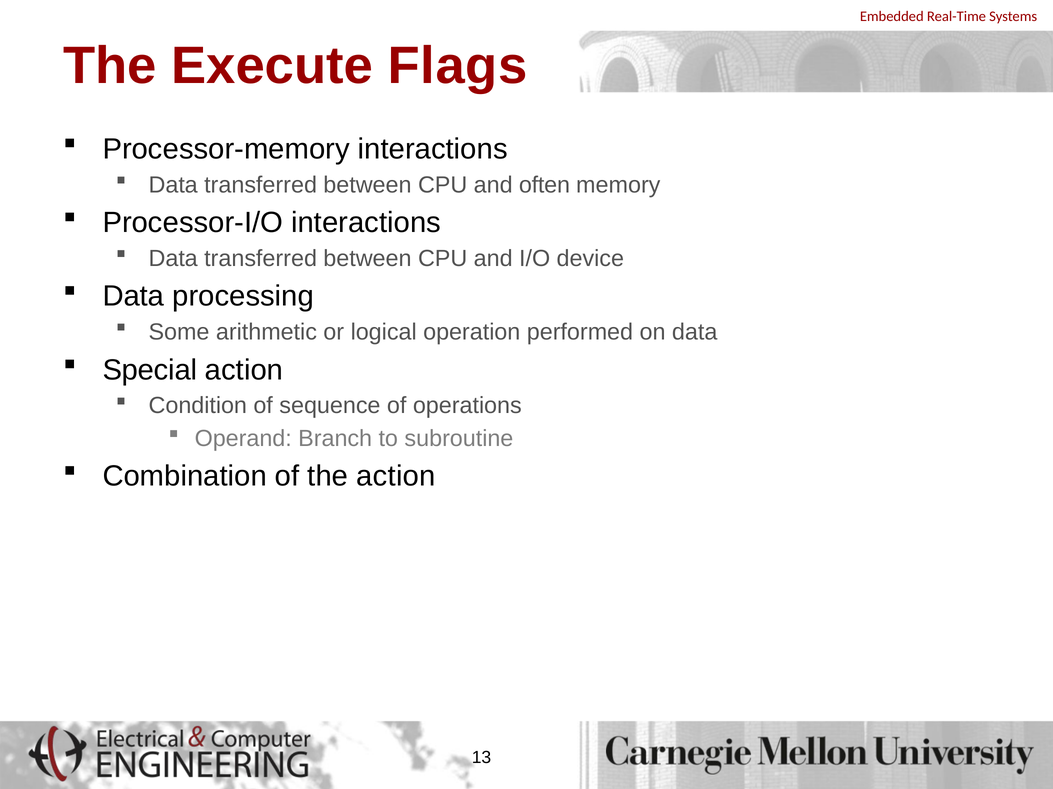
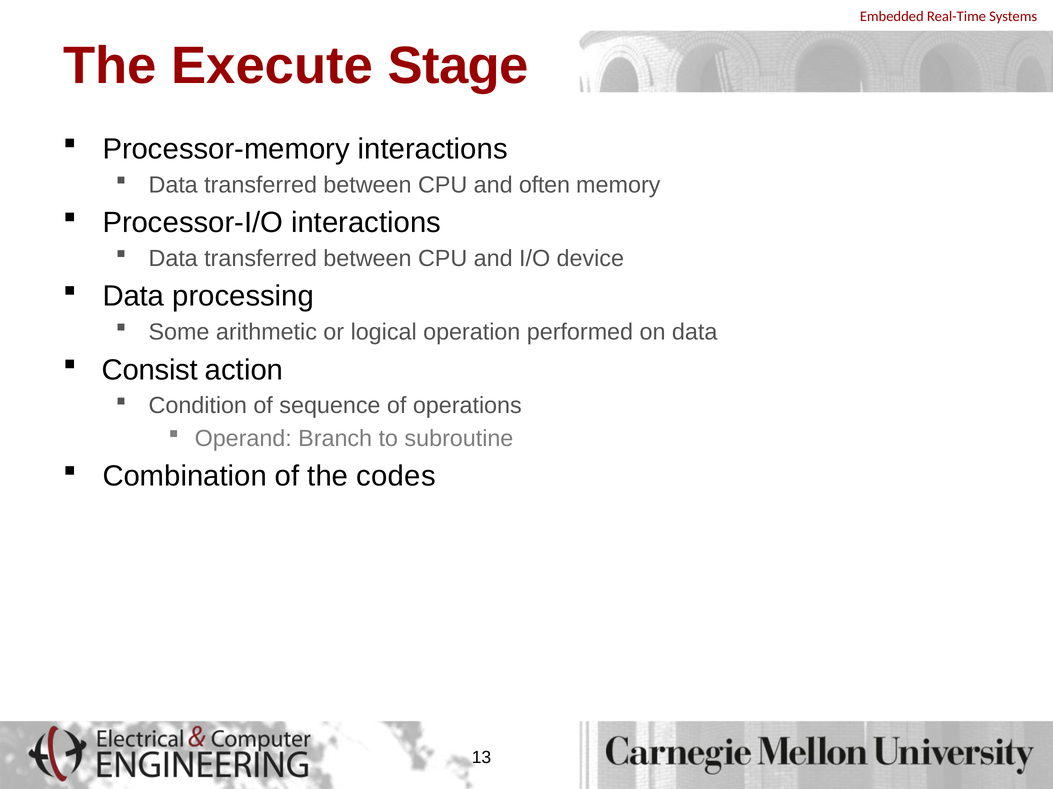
Flags: Flags -> Stage
Special: Special -> Consist
the action: action -> codes
